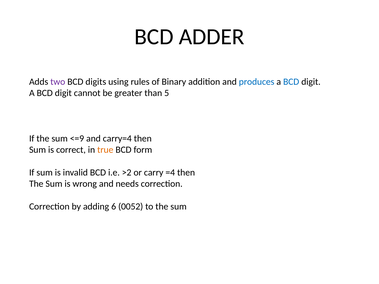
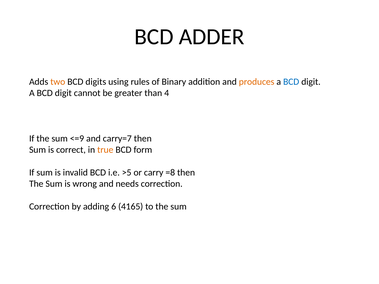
two colour: purple -> orange
produces colour: blue -> orange
5: 5 -> 4
carry=4: carry=4 -> carry=7
>2: >2 -> >5
=4: =4 -> =8
0052: 0052 -> 4165
